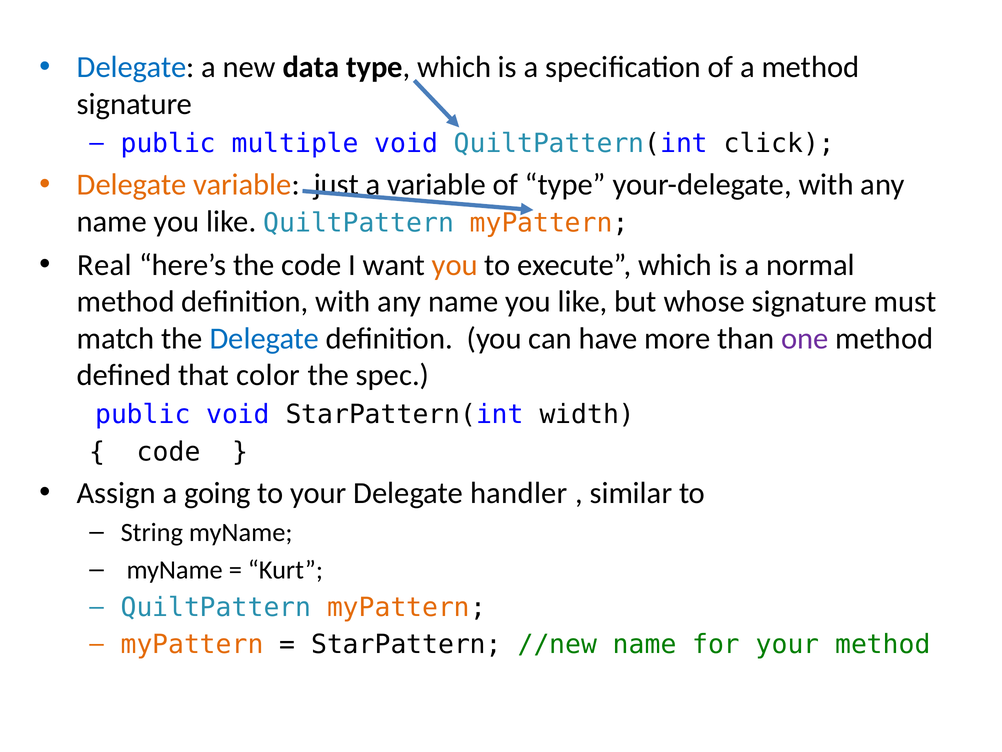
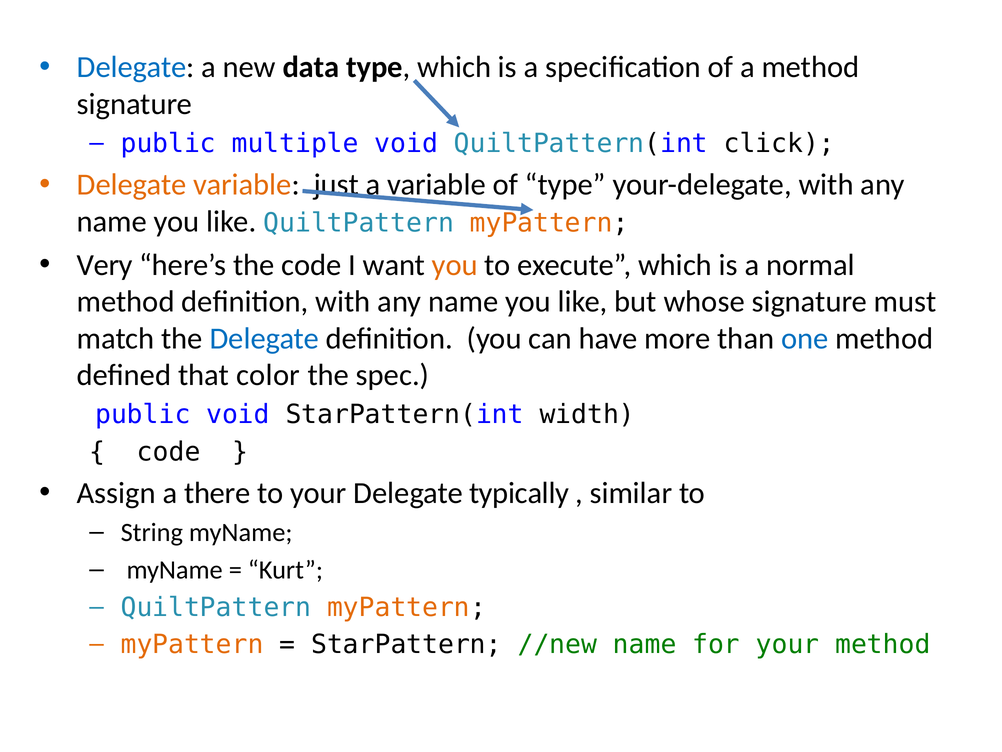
Real: Real -> Very
one colour: purple -> blue
going: going -> there
handler: handler -> typically
